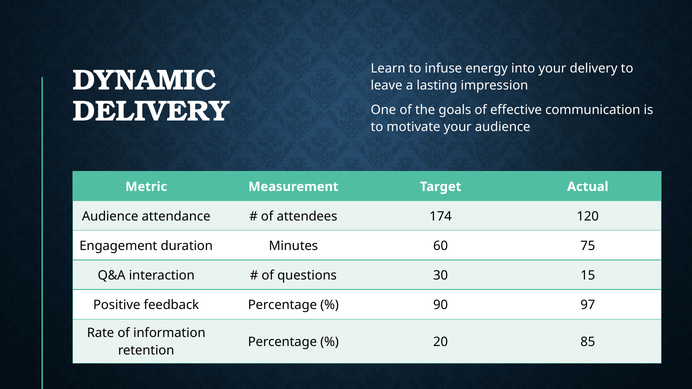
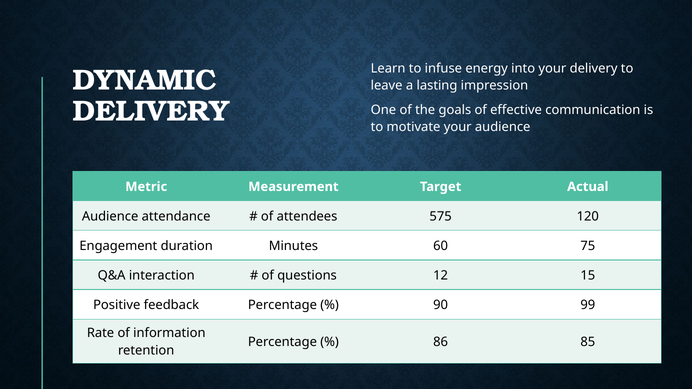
174: 174 -> 575
30: 30 -> 12
97: 97 -> 99
20: 20 -> 86
